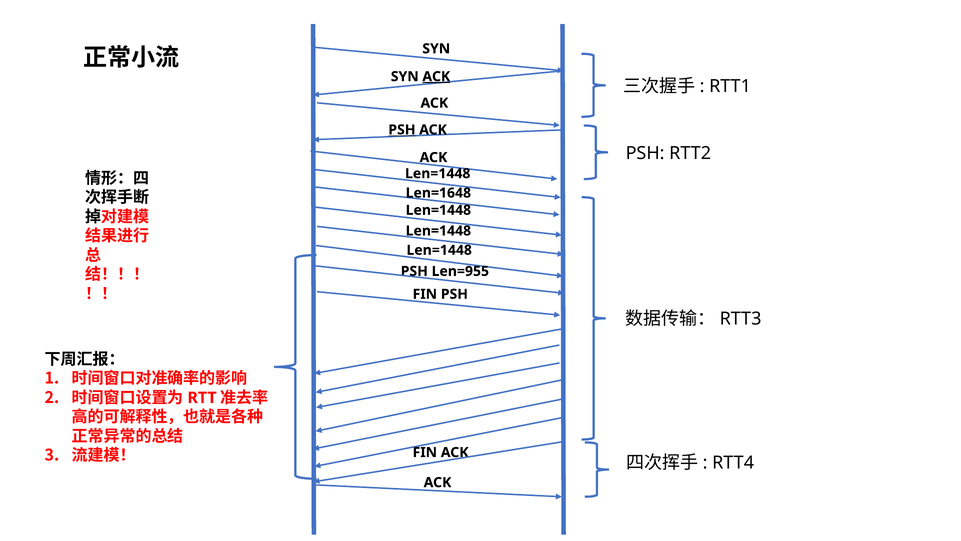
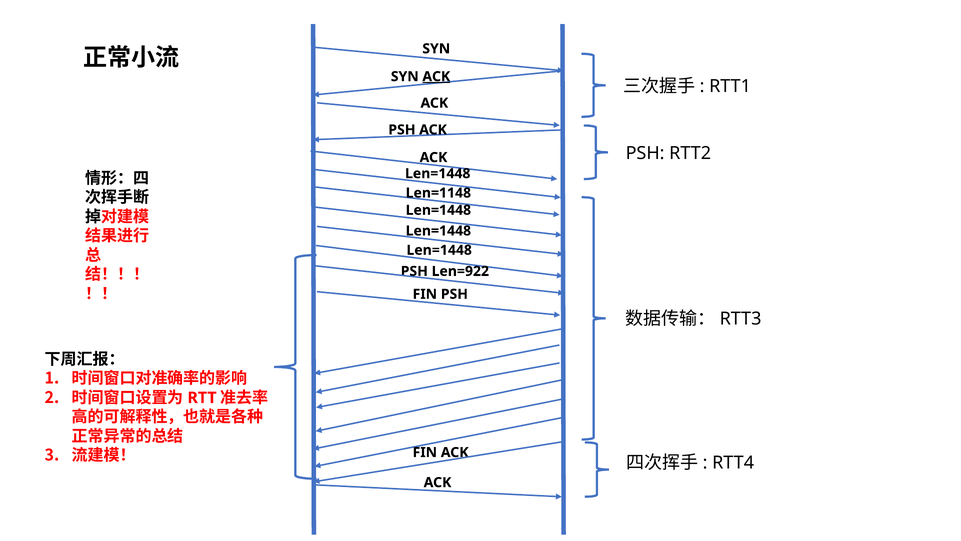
PSH at (402, 130) underline: present -> none
Len=1648: Len=1648 -> Len=1148
Len=955: Len=955 -> Len=922
